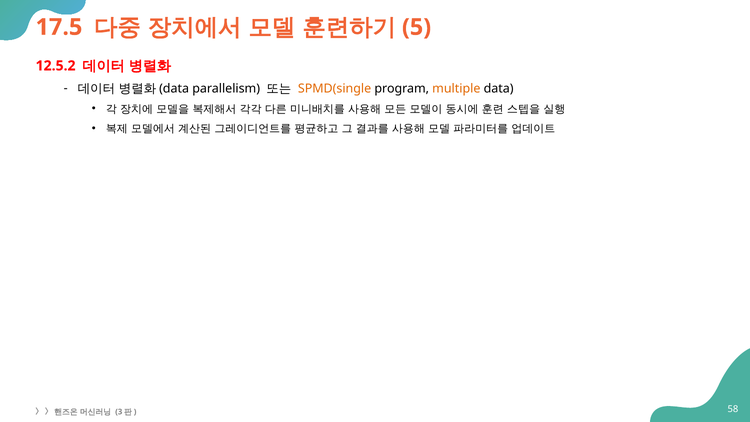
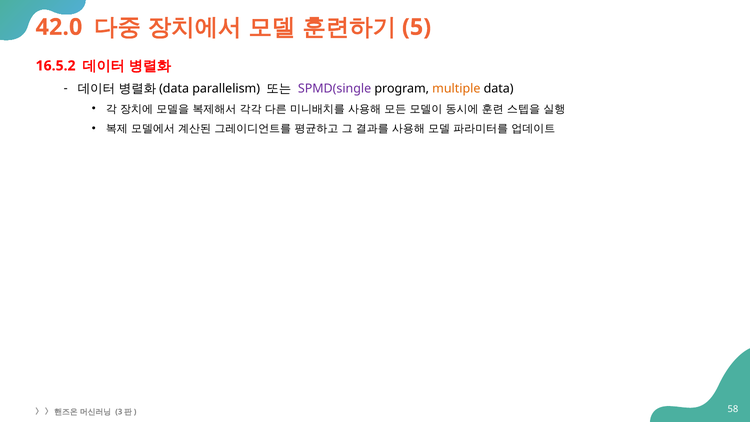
17.5: 17.5 -> 42.0
12.5.2: 12.5.2 -> 16.5.2
SPMD(single colour: orange -> purple
